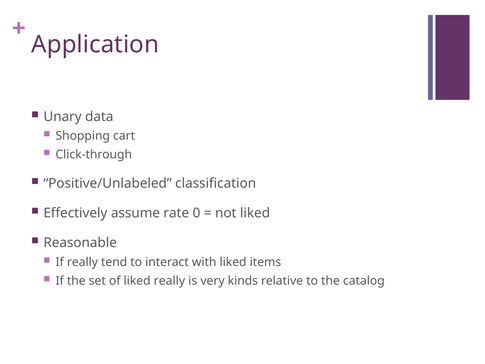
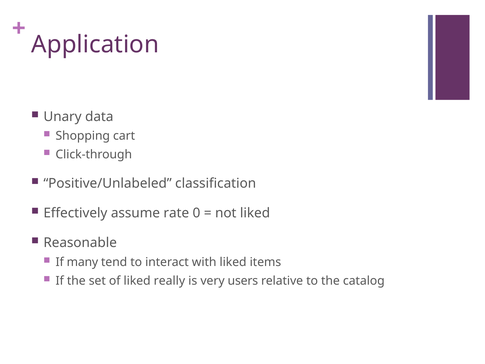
If really: really -> many
kinds: kinds -> users
